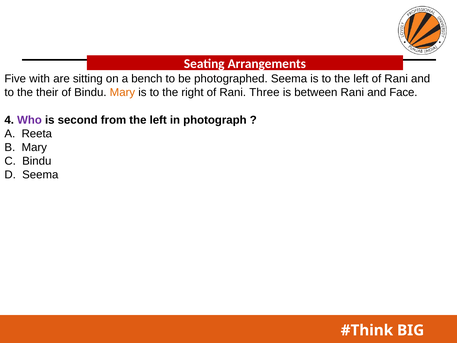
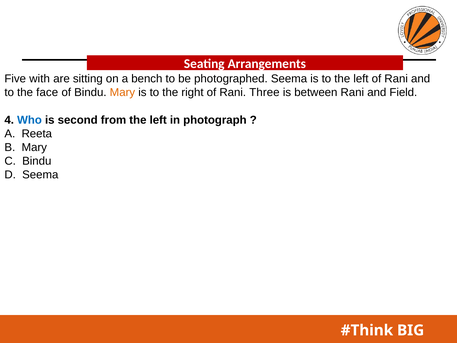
their: their -> face
Face: Face -> Field
Who colour: purple -> blue
